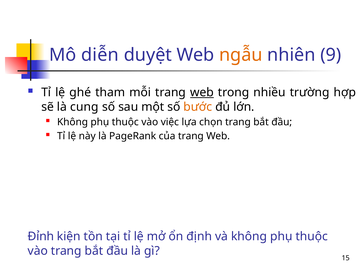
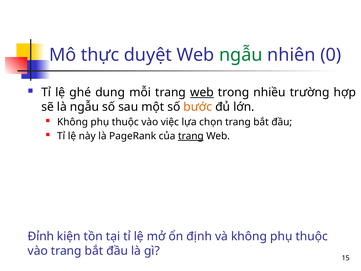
diễn: diễn -> thực
ngẫu at (241, 55) colour: orange -> green
9: 9 -> 0
tham: tham -> dung
là cung: cung -> ngẫu
trang at (191, 136) underline: none -> present
